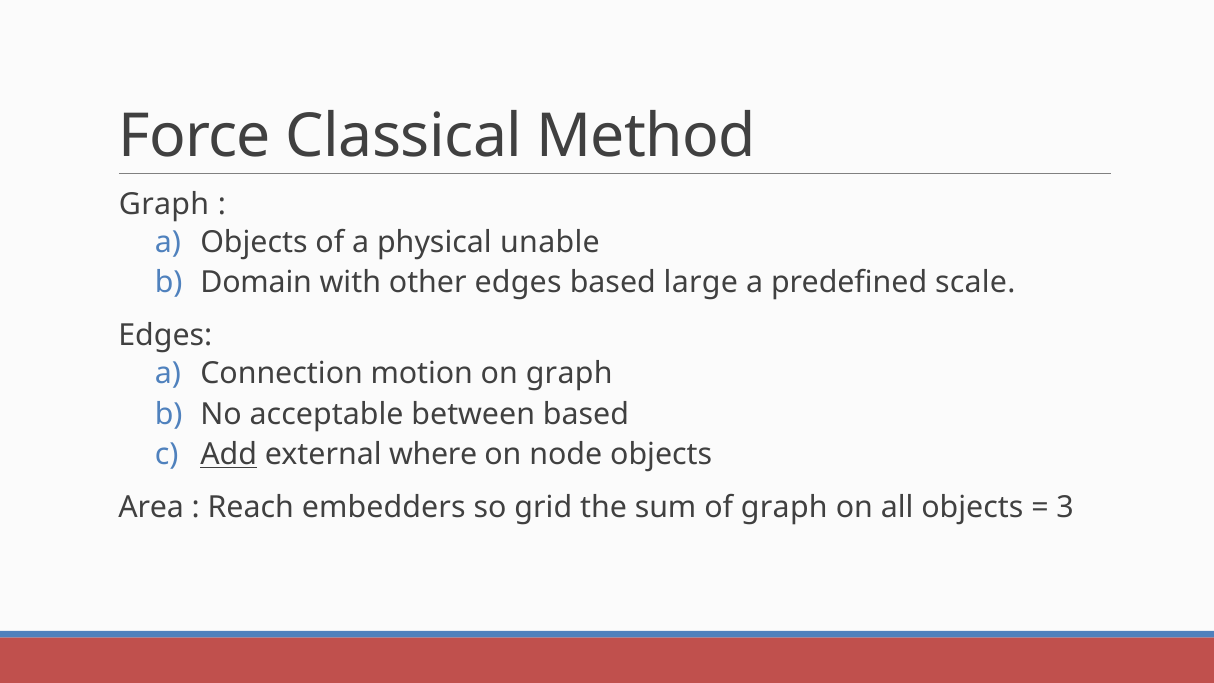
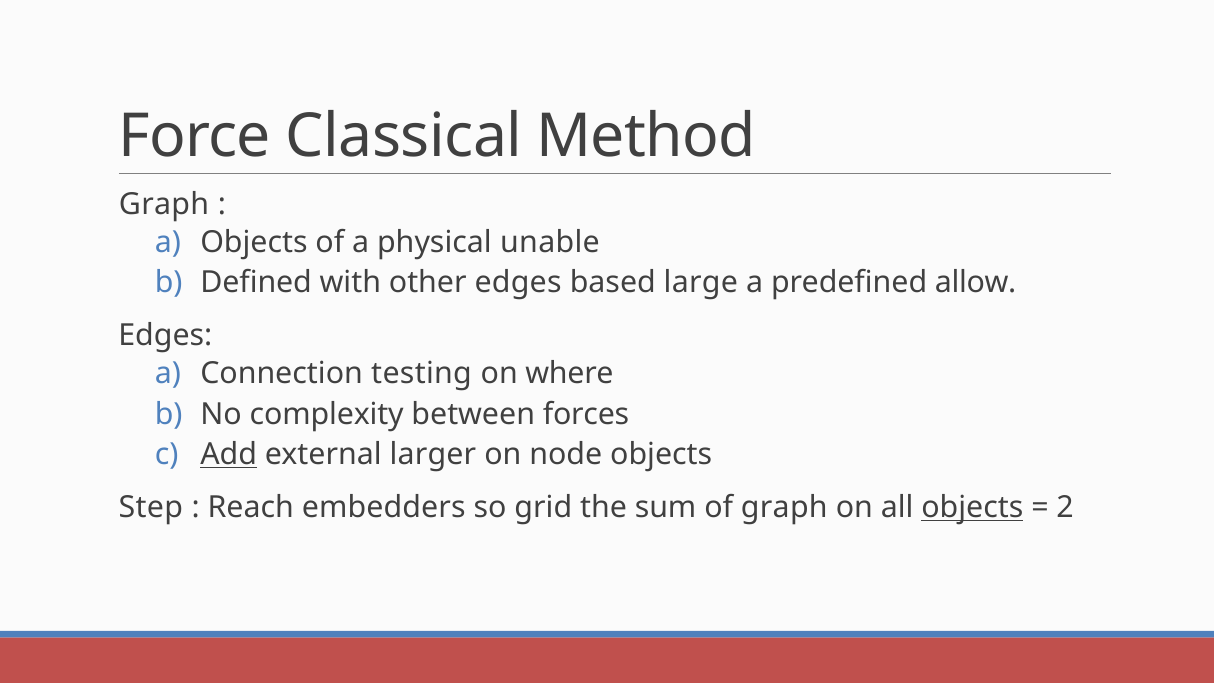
Domain: Domain -> Defined
scale: scale -> allow
motion: motion -> testing
on graph: graph -> where
acceptable: acceptable -> complexity
between based: based -> forces
where: where -> larger
Area: Area -> Step
objects at (972, 507) underline: none -> present
3: 3 -> 2
